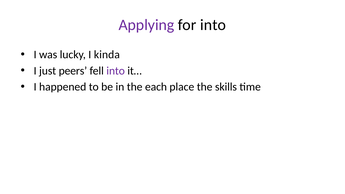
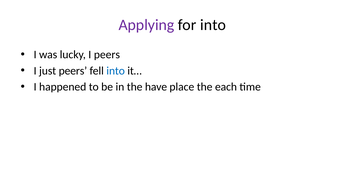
I kinda: kinda -> peers
into at (116, 71) colour: purple -> blue
each: each -> have
skills: skills -> each
